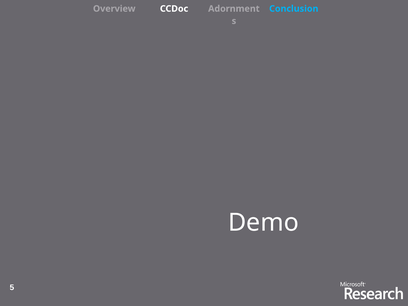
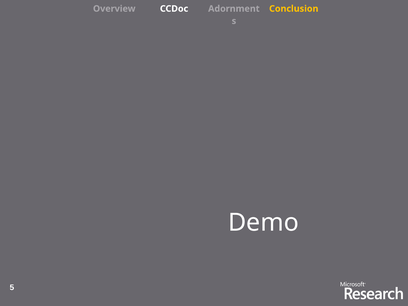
Conclusion colour: light blue -> yellow
